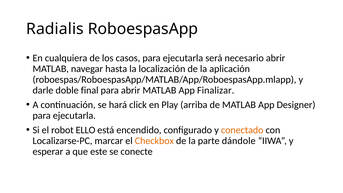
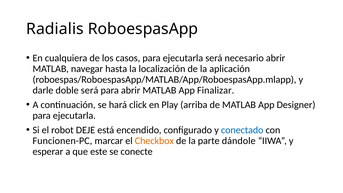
doble final: final -> será
ELLO: ELLO -> DEJE
conectado colour: orange -> blue
Localizarse-PC: Localizarse-PC -> Funcionen-PC
